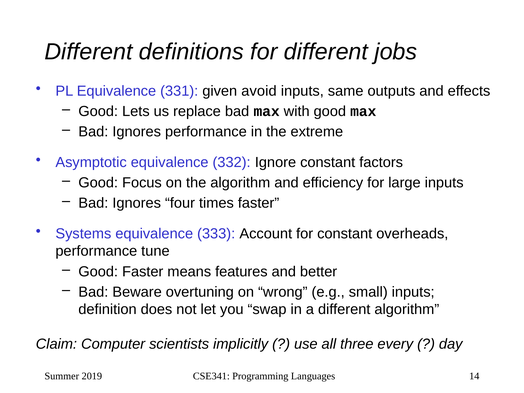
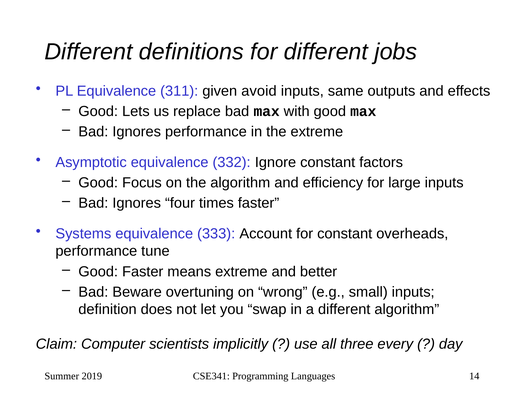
331: 331 -> 311
means features: features -> extreme
